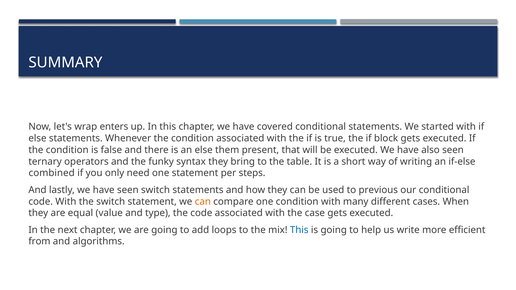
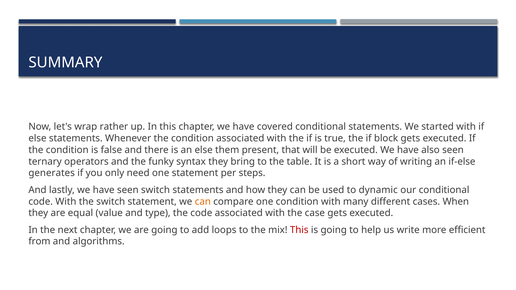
enters: enters -> rather
combined: combined -> generates
previous: previous -> dynamic
This at (299, 230) colour: blue -> red
